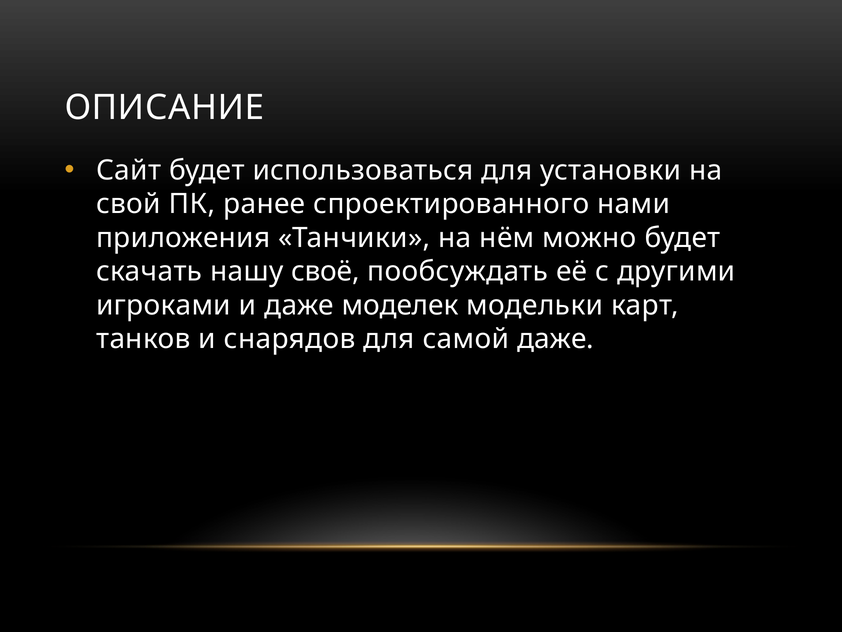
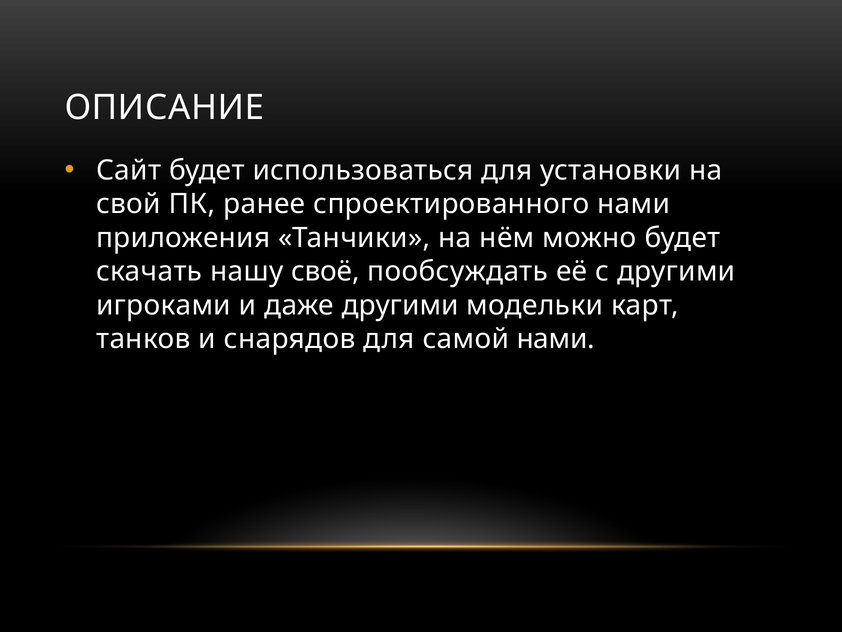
даже моделек: моделек -> другими
самой даже: даже -> нами
